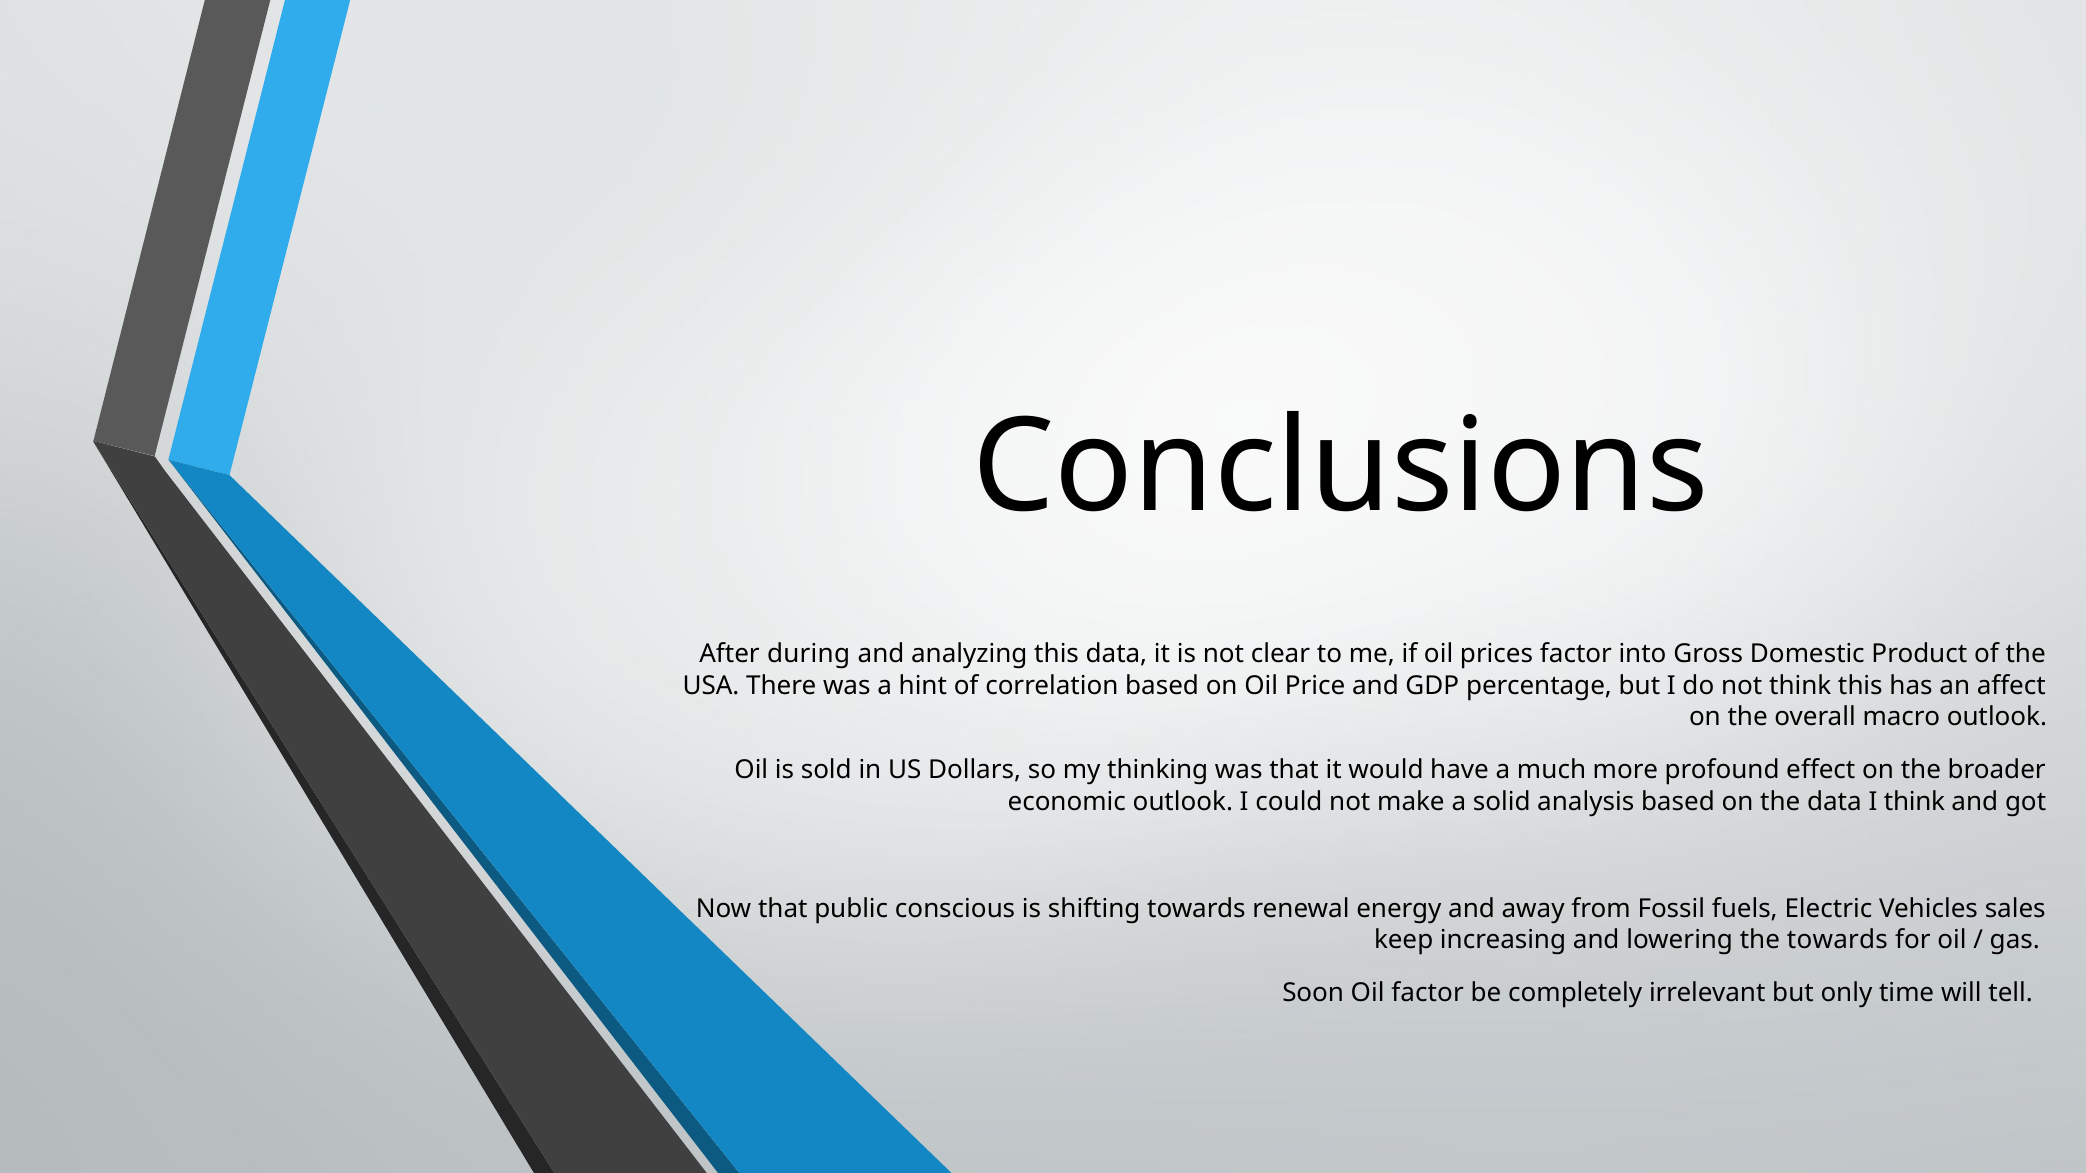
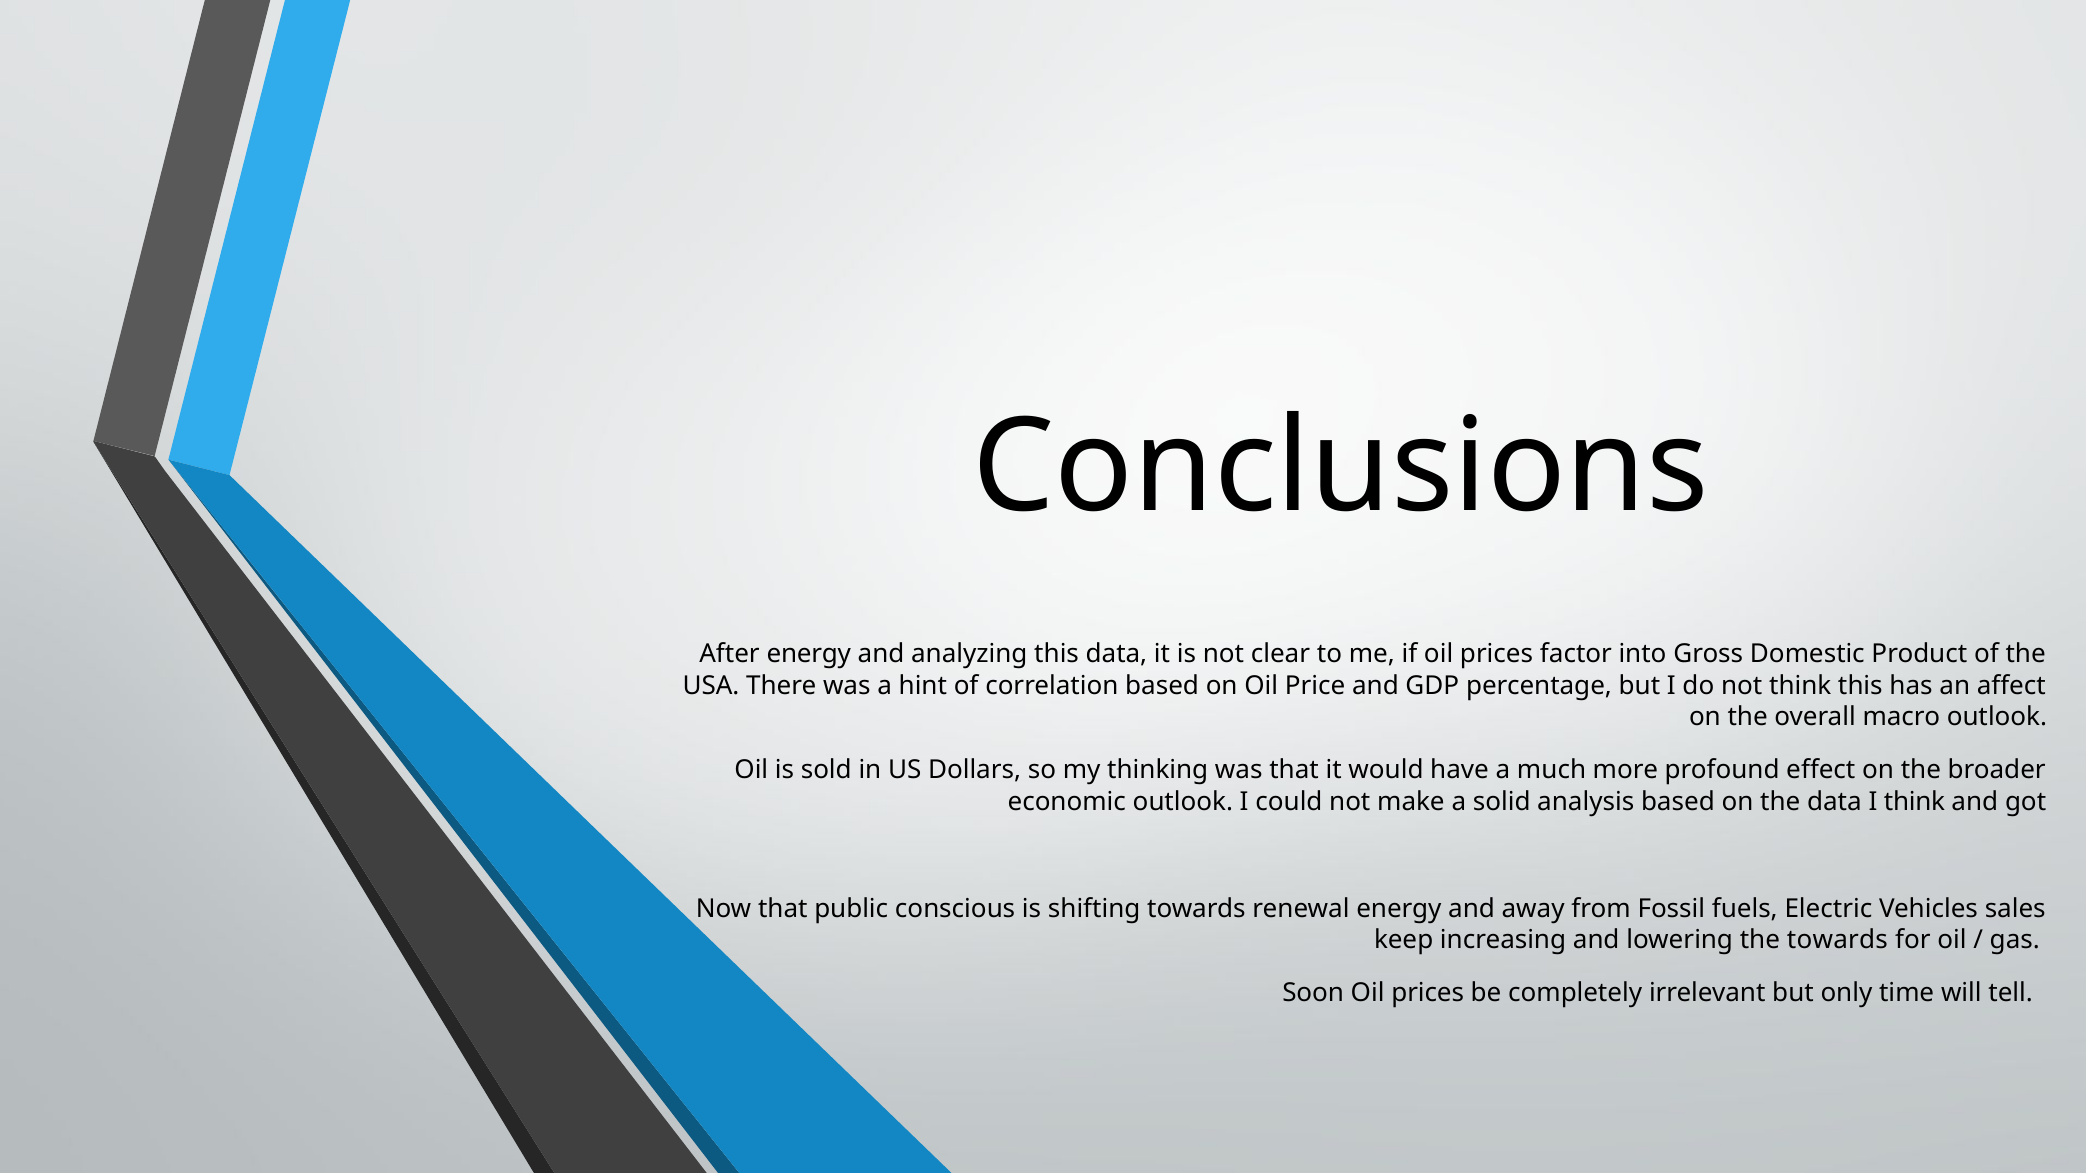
After during: during -> energy
Soon Oil factor: factor -> prices
